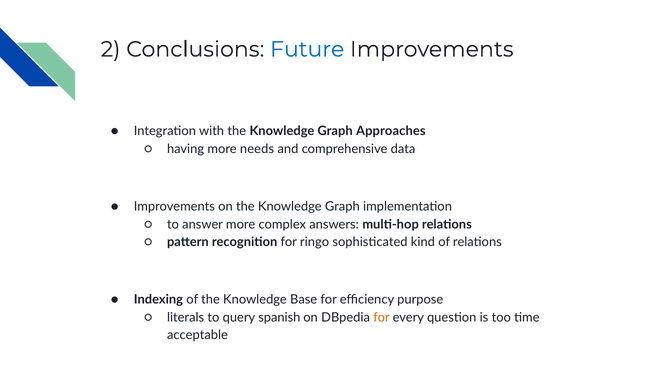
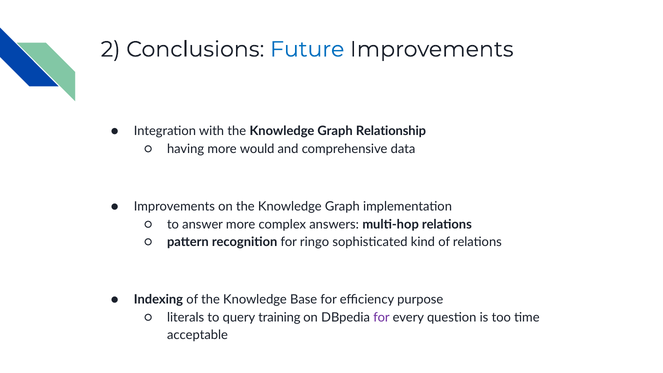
Approaches: Approaches -> Relationship
needs: needs -> would
spanish: spanish -> training
for at (381, 317) colour: orange -> purple
